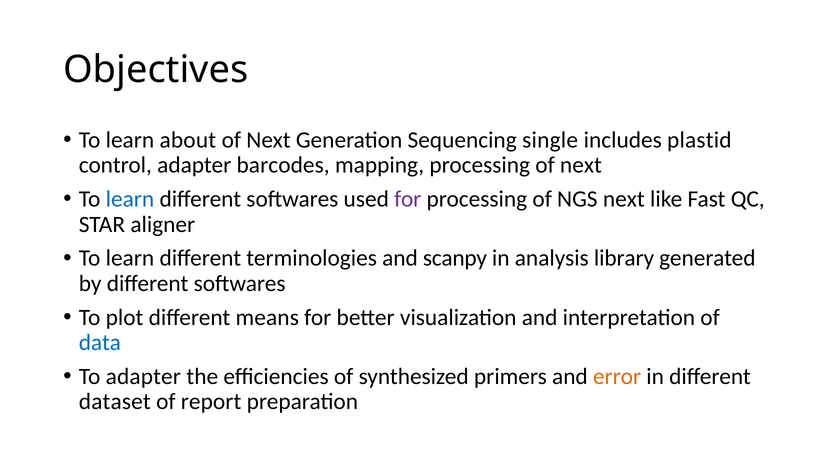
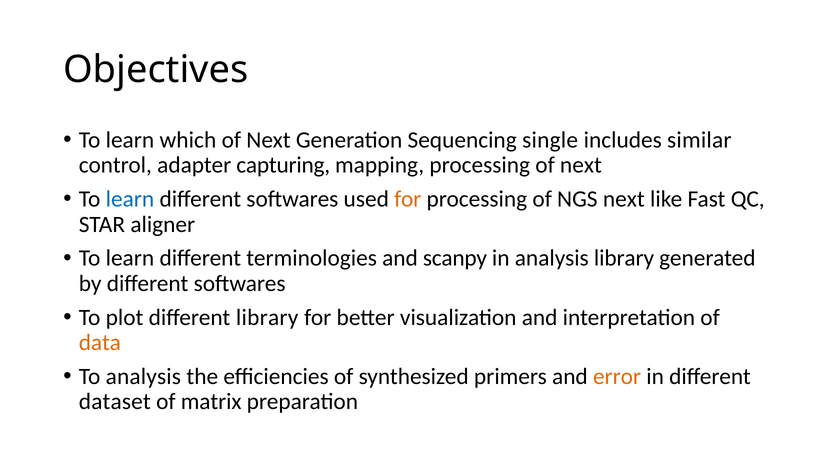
about: about -> which
plastid: plastid -> similar
barcodes: barcodes -> capturing
for at (408, 199) colour: purple -> orange
different means: means -> library
data colour: blue -> orange
To adapter: adapter -> analysis
report: report -> matrix
